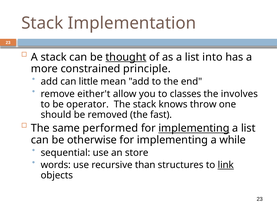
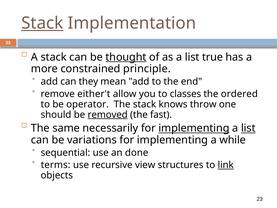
Stack at (42, 23) underline: none -> present
into: into -> true
little: little -> they
involves: involves -> ordered
removed underline: none -> present
performed: performed -> necessarily
list at (248, 128) underline: none -> present
otherwise: otherwise -> variations
store: store -> done
words: words -> terms
than: than -> view
